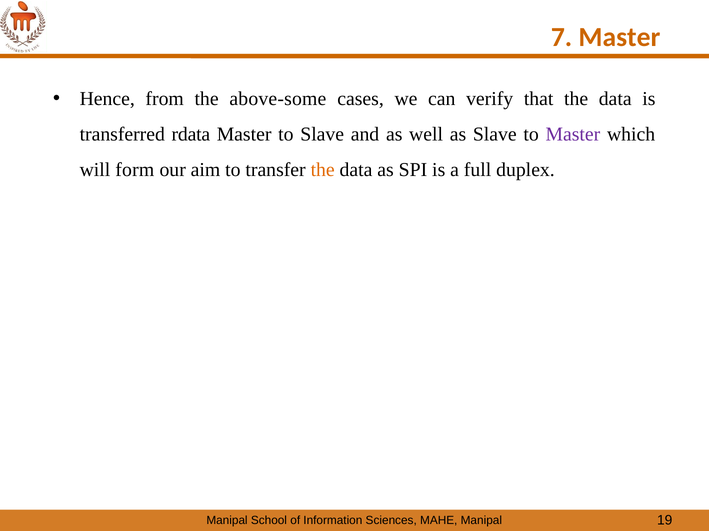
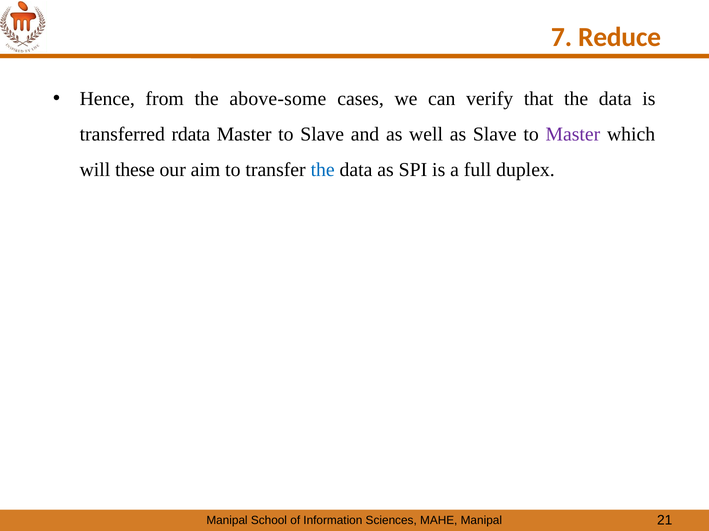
7 Master: Master -> Reduce
form: form -> these
the at (323, 170) colour: orange -> blue
19: 19 -> 21
